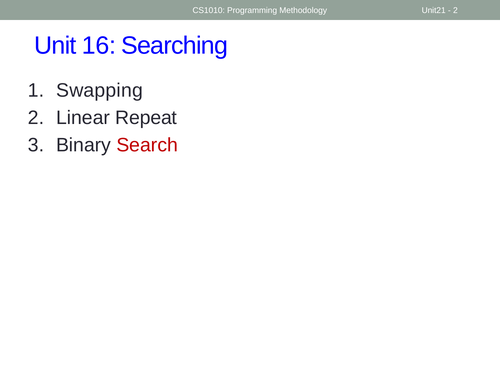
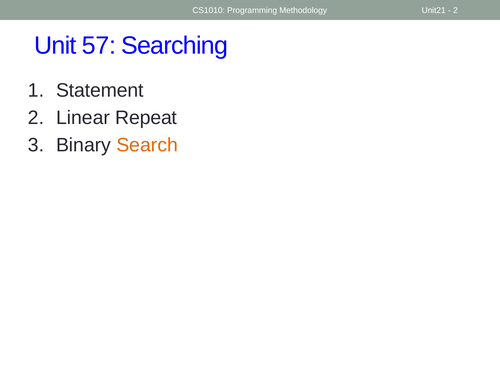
16: 16 -> 57
Swapping: Swapping -> Statement
Search colour: red -> orange
